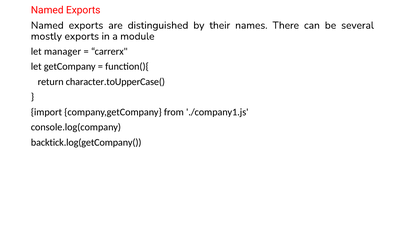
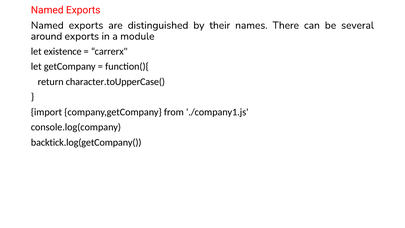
mostly: mostly -> around
manager: manager -> existence
